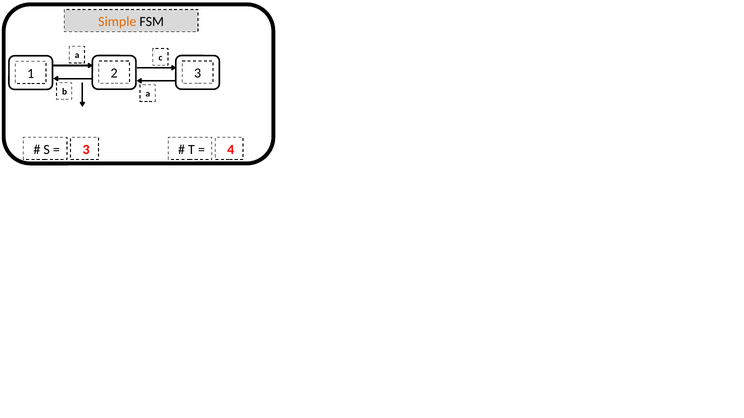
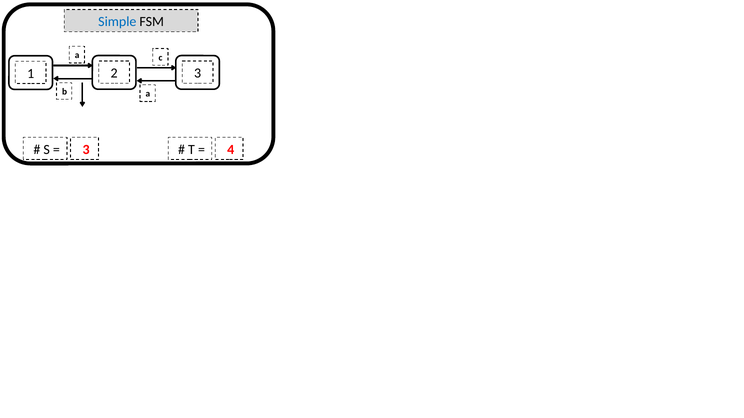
Simple colour: orange -> blue
